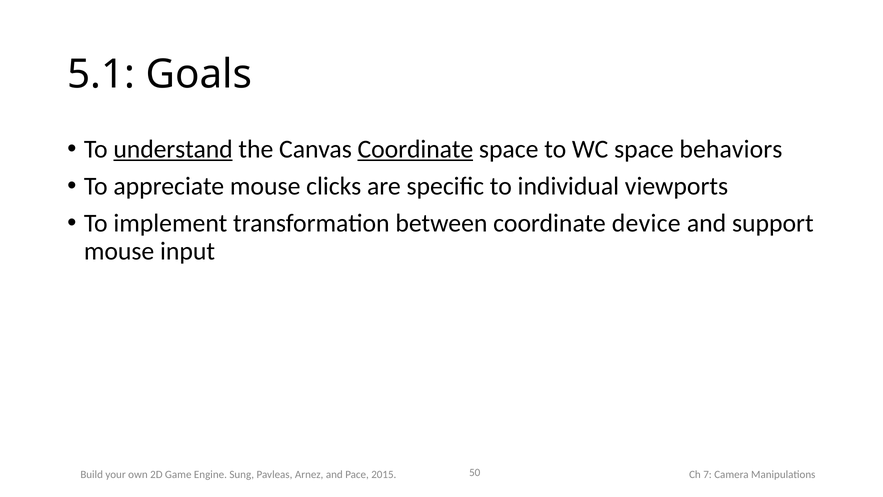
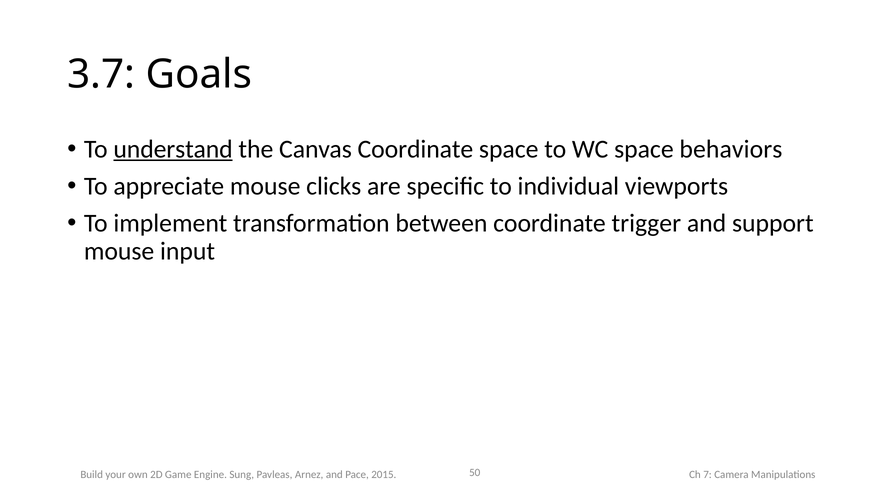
5.1: 5.1 -> 3.7
Coordinate at (415, 149) underline: present -> none
device: device -> trigger
